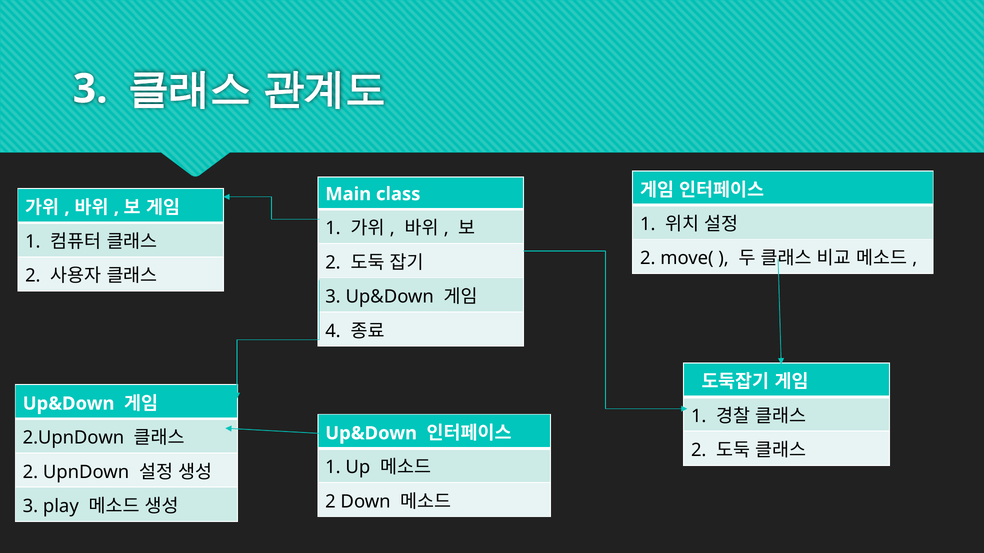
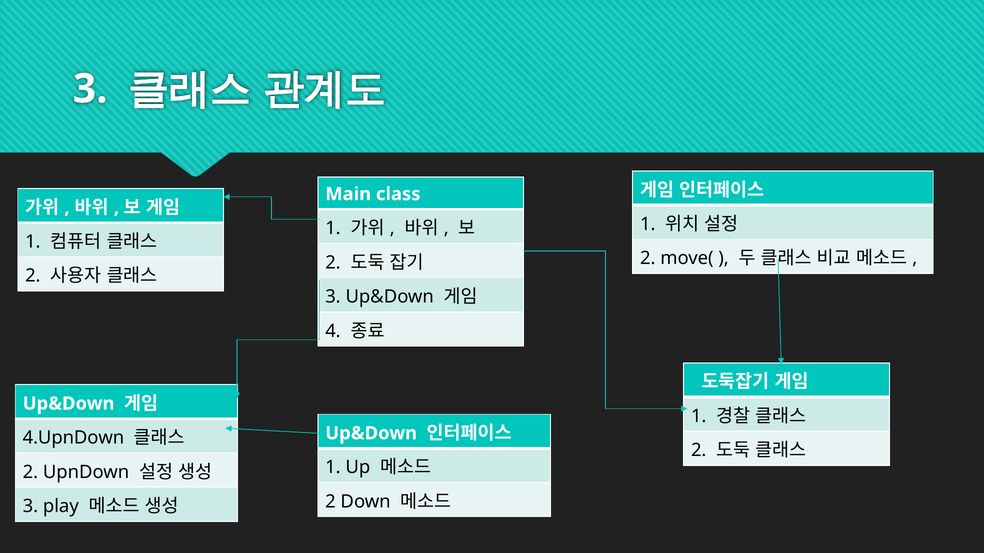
2.UpnDown: 2.UpnDown -> 4.UpnDown
